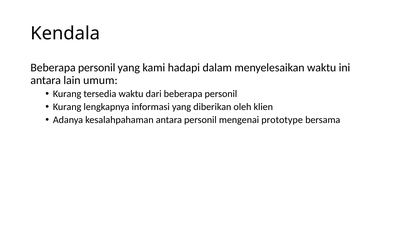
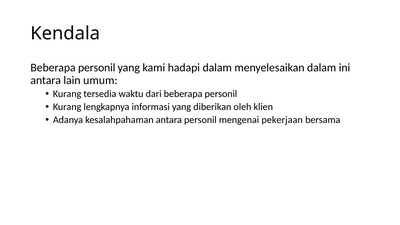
menyelesaikan waktu: waktu -> dalam
prototype: prototype -> pekerjaan
